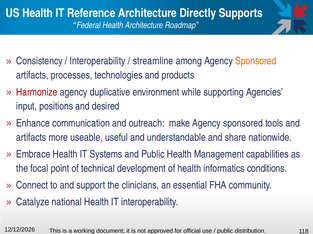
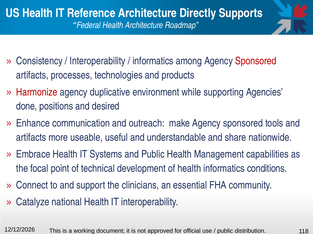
streamline at (153, 61): streamline -> informatics
Sponsored at (256, 61) colour: orange -> red
input: input -> done
